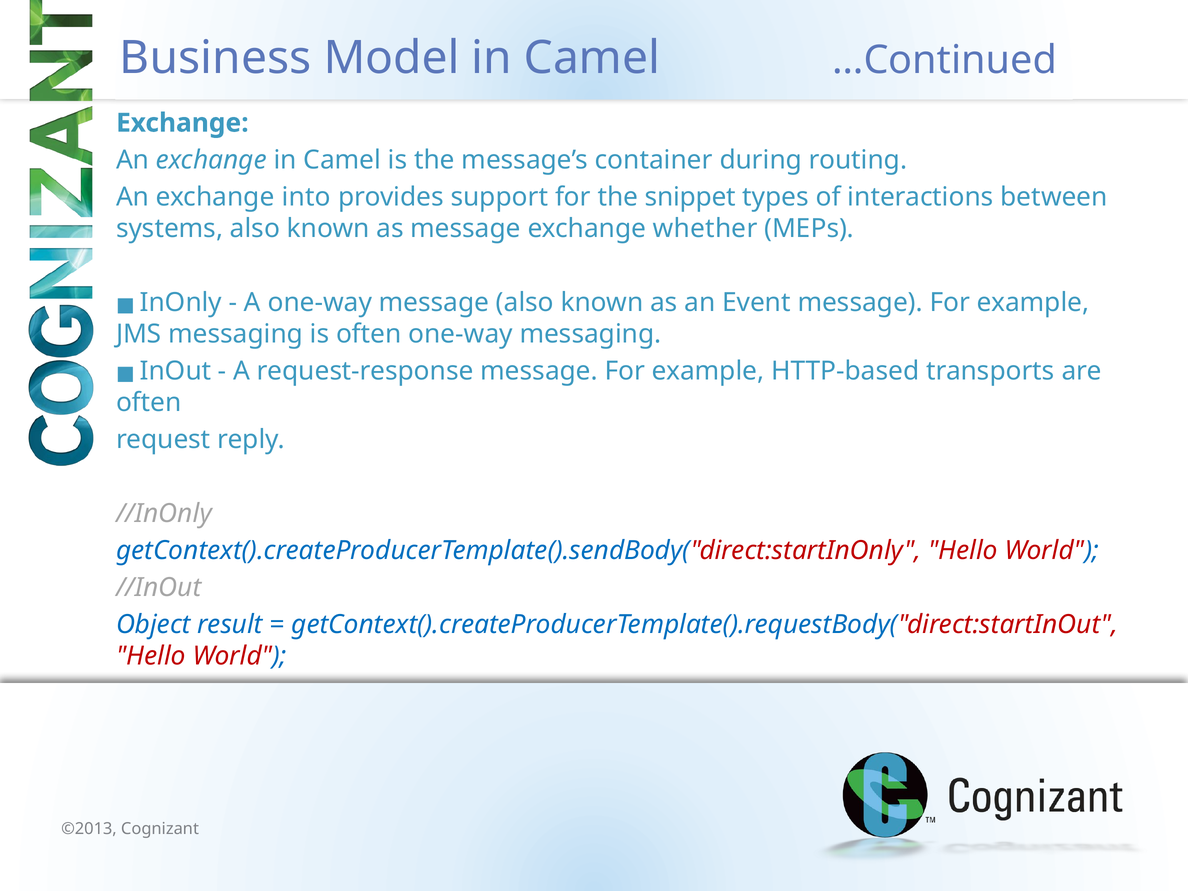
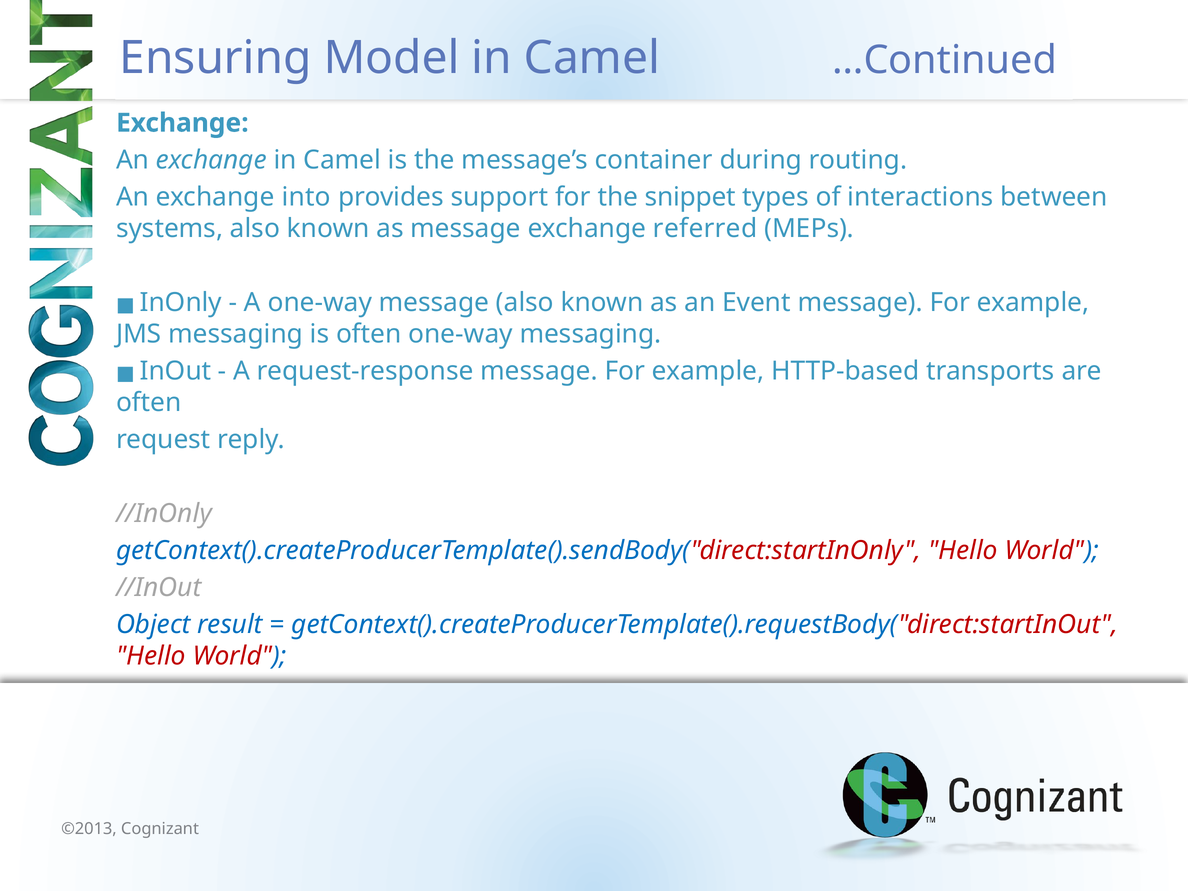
Business: Business -> Ensuring
whether: whether -> referred
